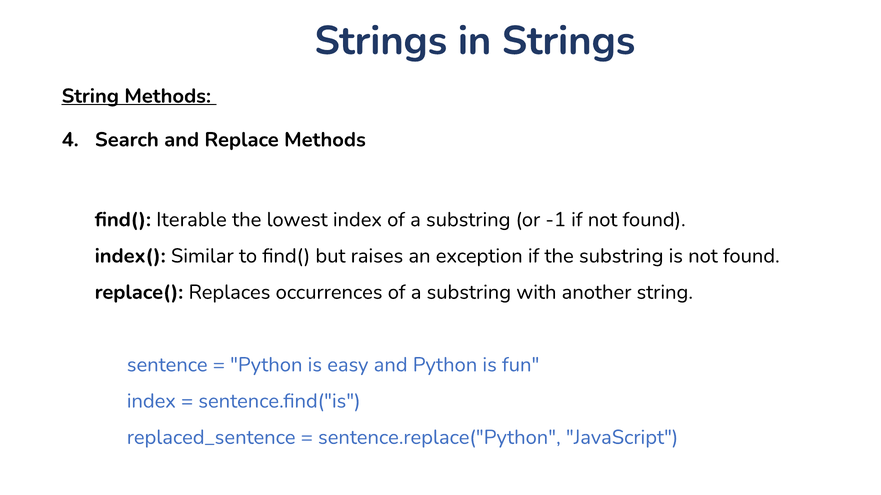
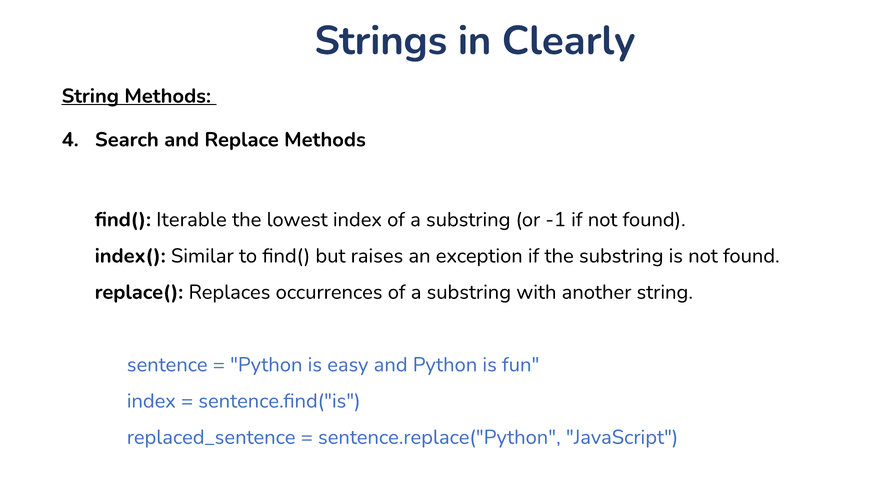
in Strings: Strings -> Clearly
